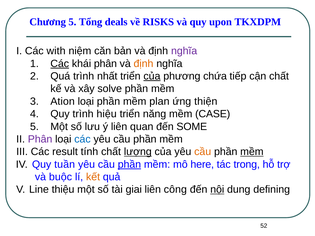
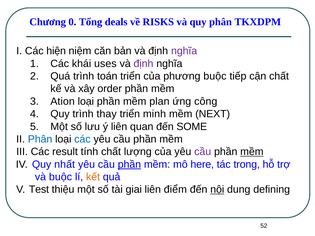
Chương 5: 5 -> 0
quy upon: upon -> phân
with: with -> hiện
Các at (60, 64) underline: present -> none
khái phân: phân -> uses
định at (143, 64) colour: orange -> purple
nhất: nhất -> toán
của at (152, 76) underline: present -> none
phương chứa: chứa -> buộc
solve: solve -> order
thiện: thiện -> công
hiệu: hiệu -> thay
năng: năng -> minh
CASE: CASE -> NEXT
Phân at (40, 139) colour: purple -> blue
lượng underline: present -> none
cầu at (203, 152) colour: orange -> purple
tuần: tuần -> nhất
Line: Line -> Test
công: công -> điểm
